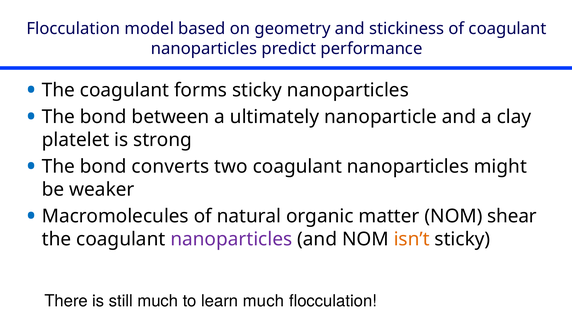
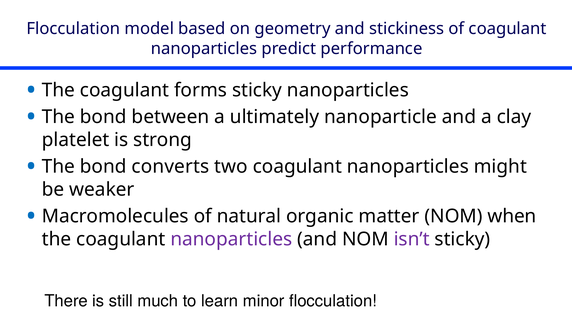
shear: shear -> when
isn’t colour: orange -> purple
learn much: much -> minor
